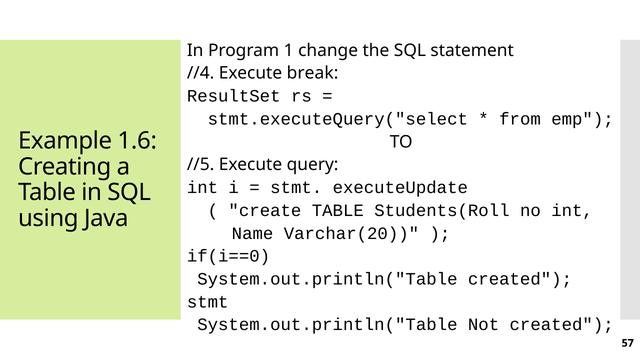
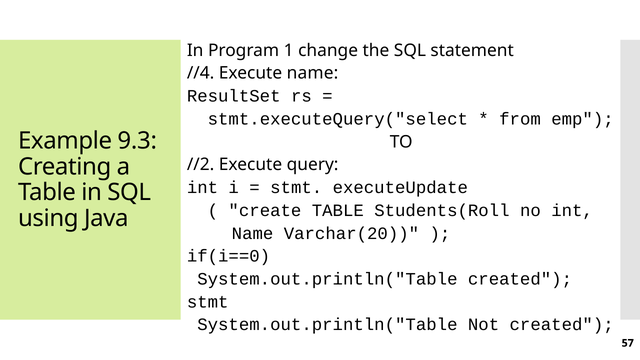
Execute break: break -> name
1.6: 1.6 -> 9.3
//5: //5 -> //2
